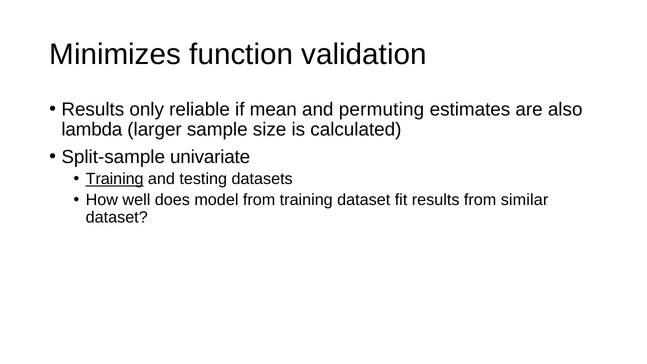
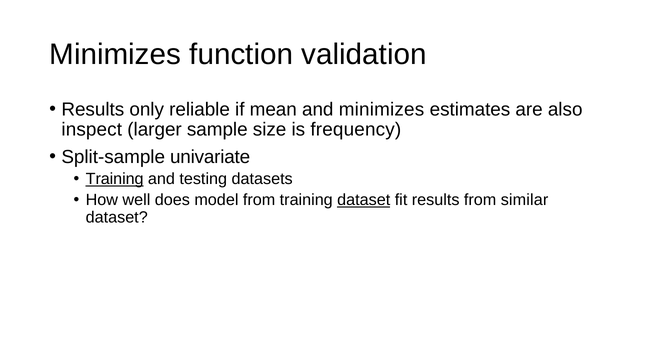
and permuting: permuting -> minimizes
lambda: lambda -> inspect
calculated: calculated -> frequency
dataset at (364, 200) underline: none -> present
